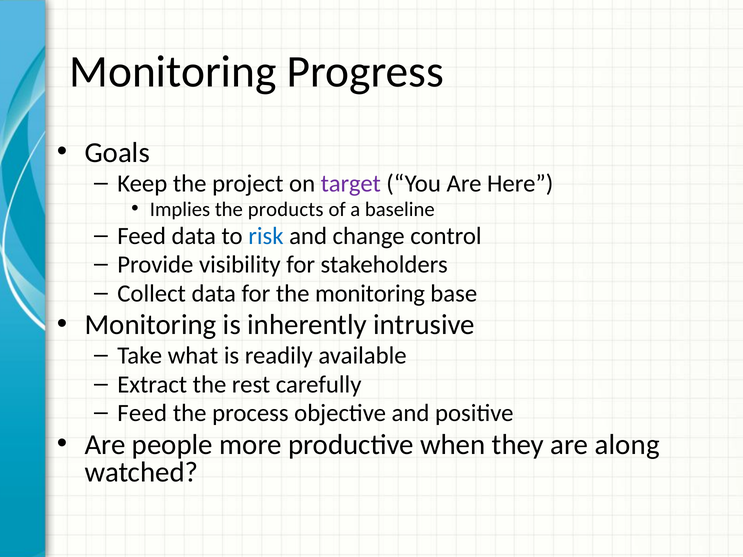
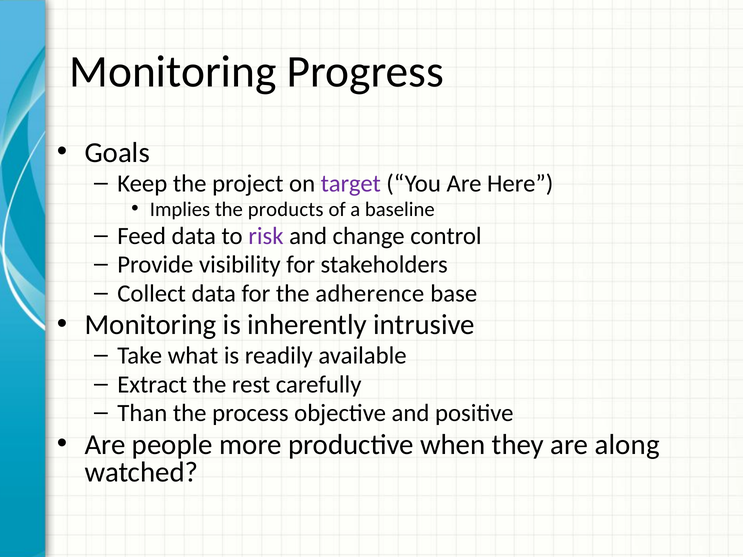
risk colour: blue -> purple
the monitoring: monitoring -> adherence
Feed at (142, 413): Feed -> Than
